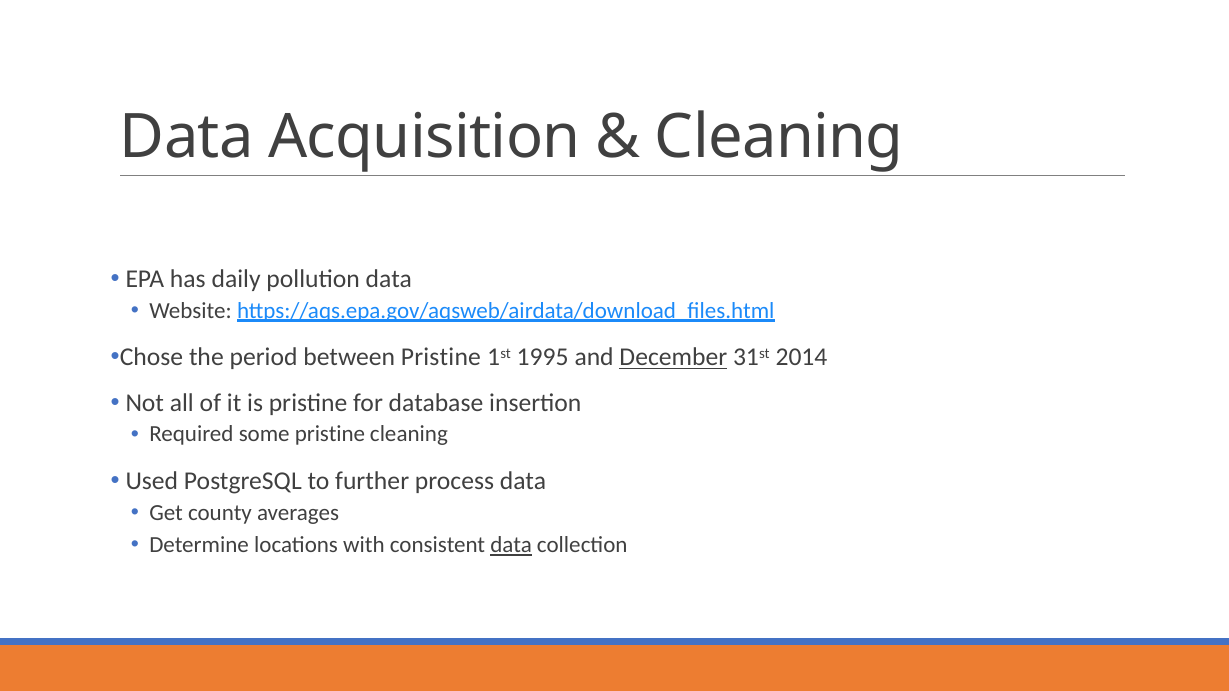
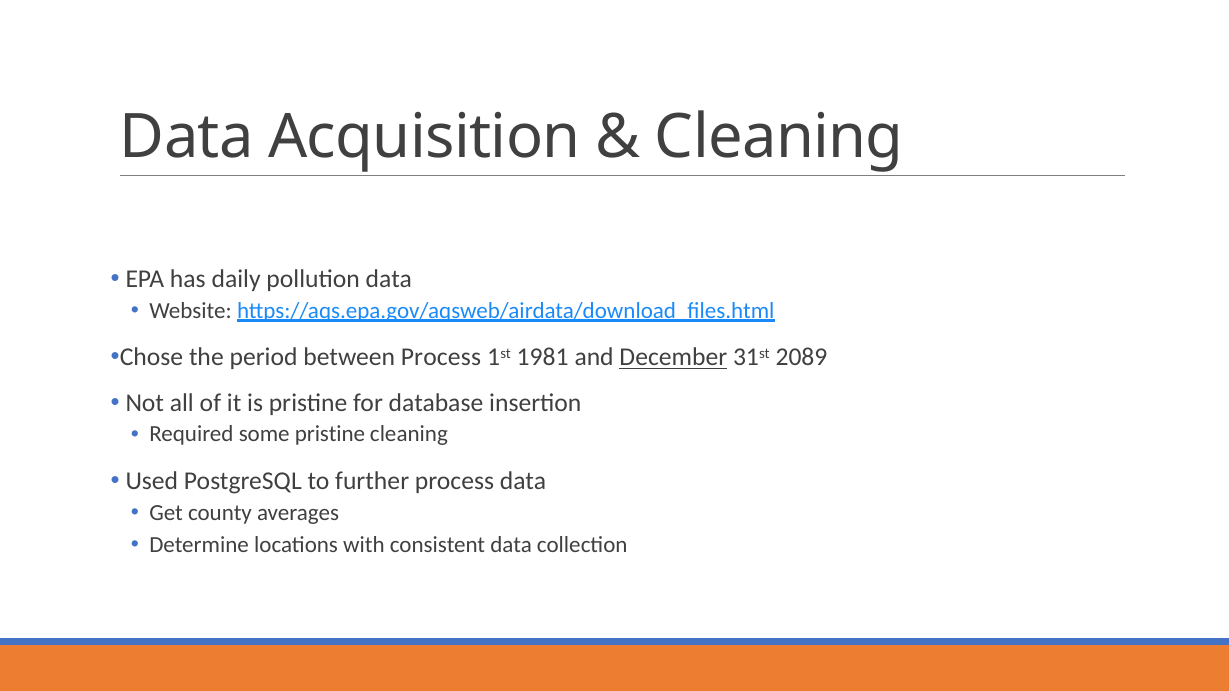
between Pristine: Pristine -> Process
1995: 1995 -> 1981
2014: 2014 -> 2089
data at (511, 545) underline: present -> none
